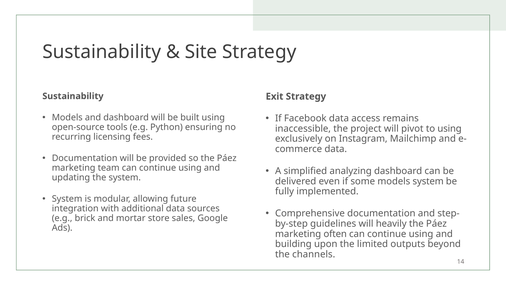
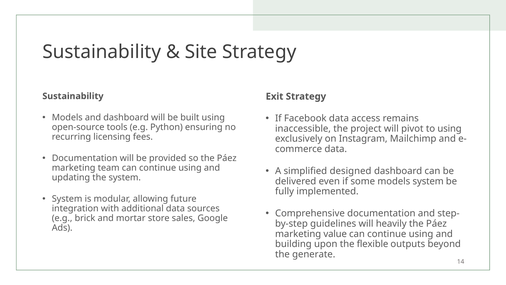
analyzing: analyzing -> designed
often: often -> value
limited: limited -> flexible
channels: channels -> generate
